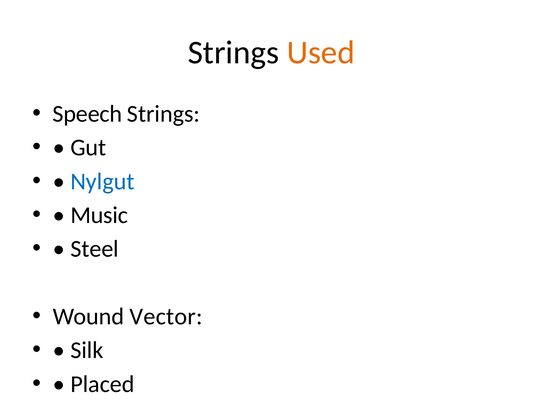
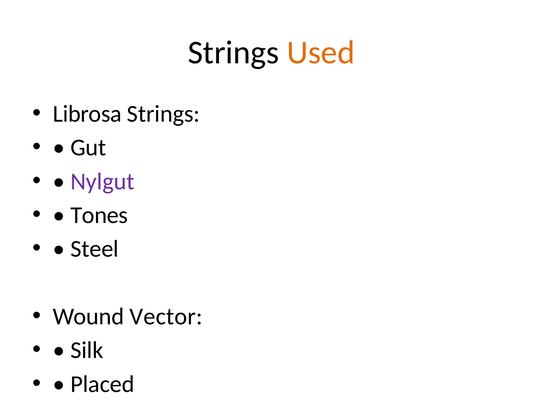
Speech: Speech -> Librosa
Nylgut colour: blue -> purple
Music: Music -> Tones
